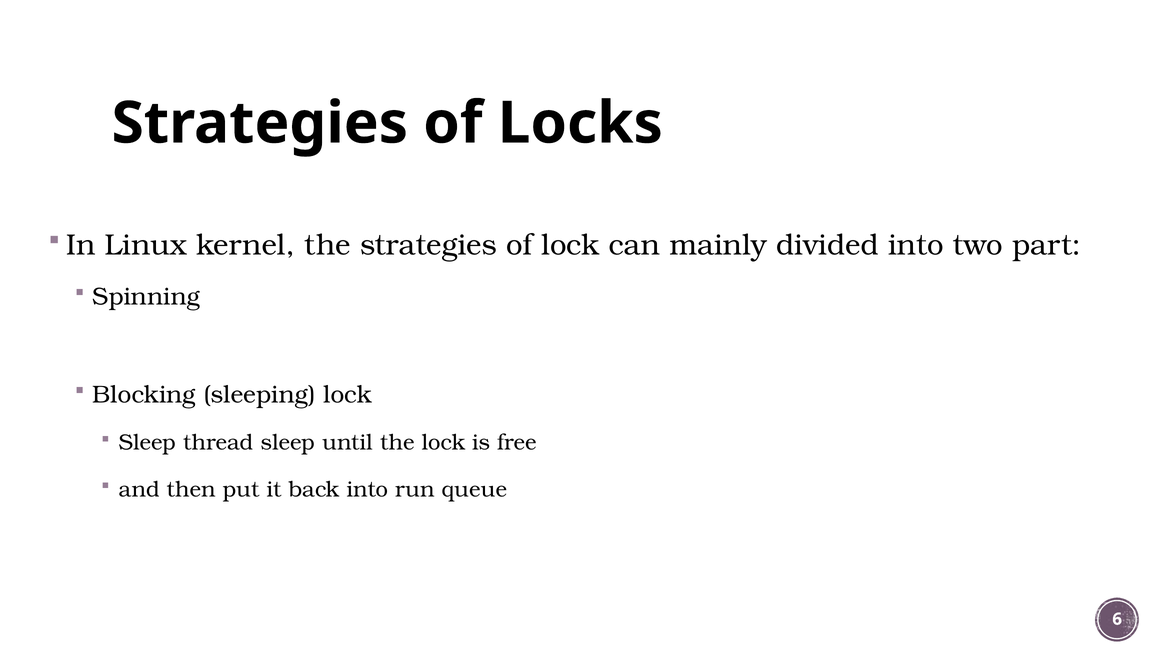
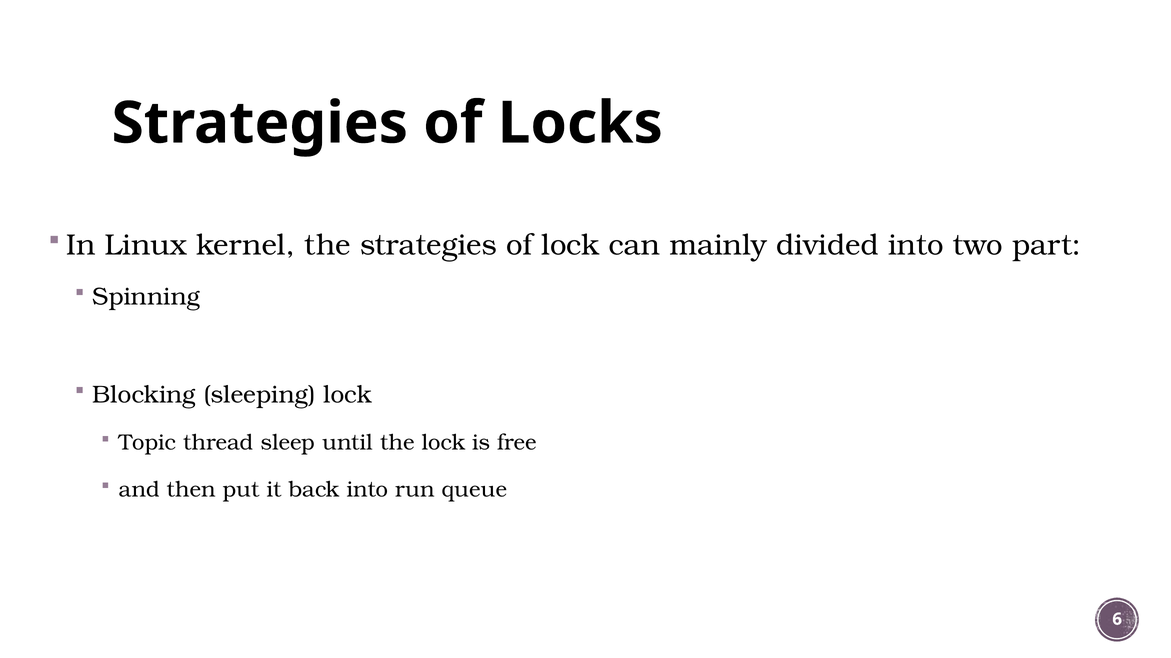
Sleep at (147, 443): Sleep -> Topic
